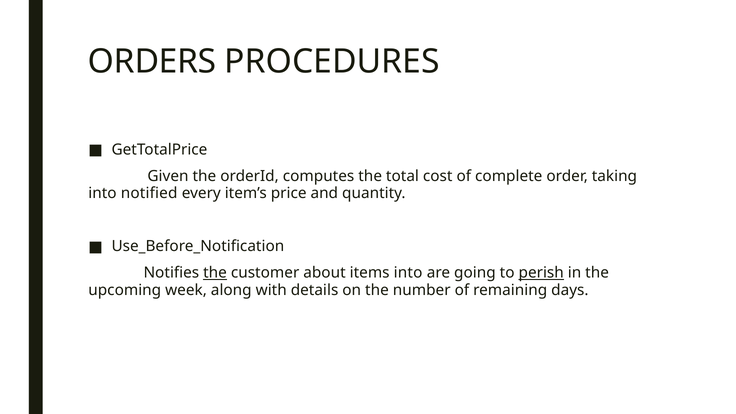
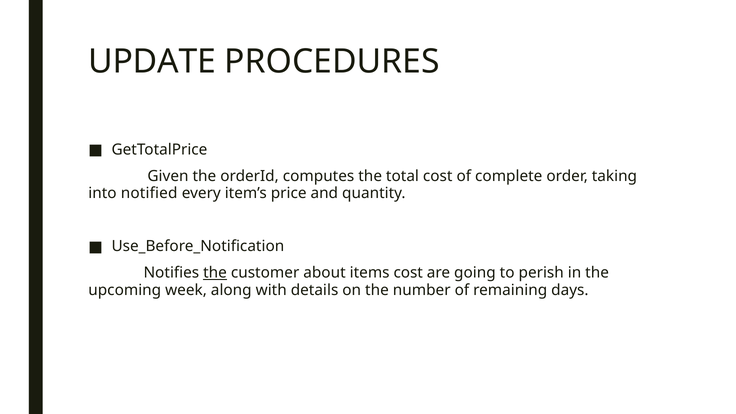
ORDERS: ORDERS -> UPDATE
items into: into -> cost
perish underline: present -> none
